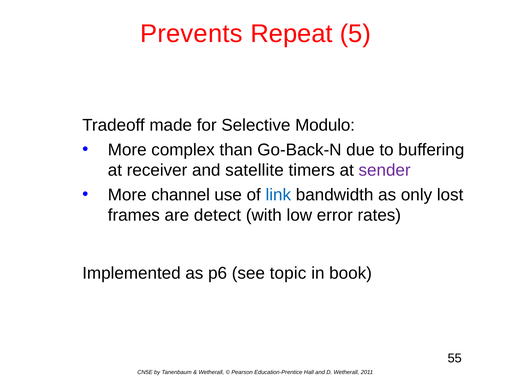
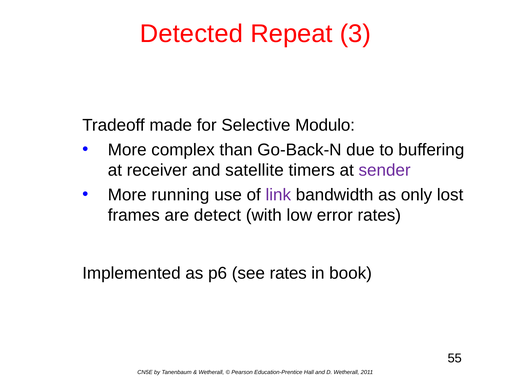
Prevents: Prevents -> Detected
5: 5 -> 3
channel: channel -> running
link colour: blue -> purple
see topic: topic -> rates
